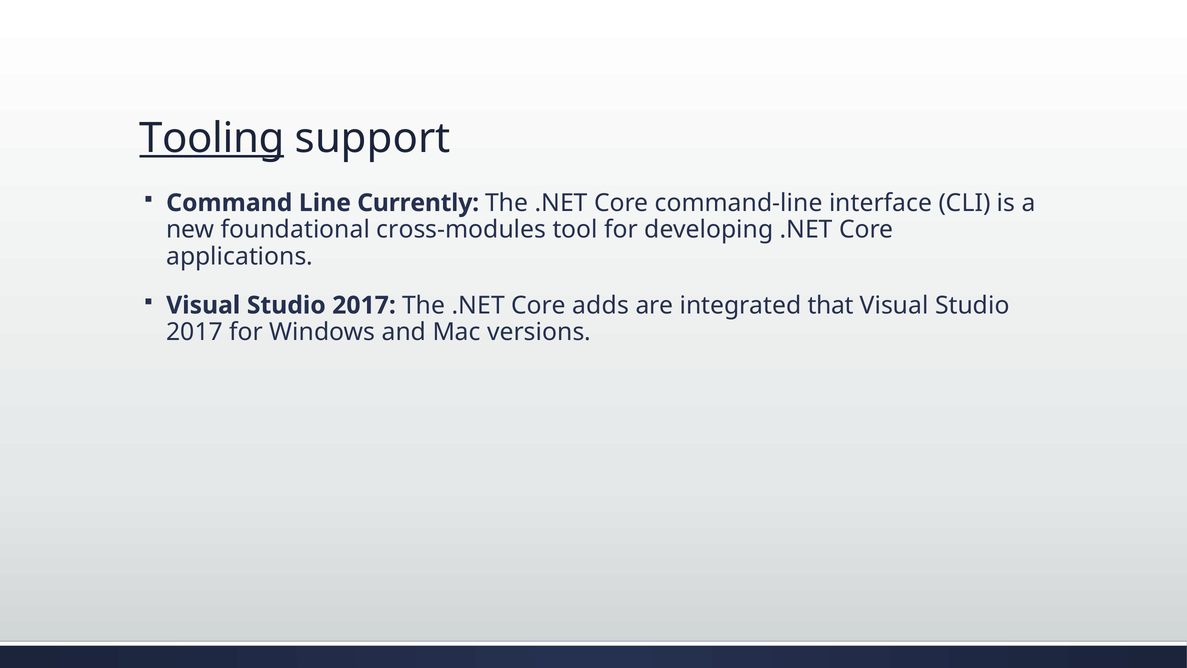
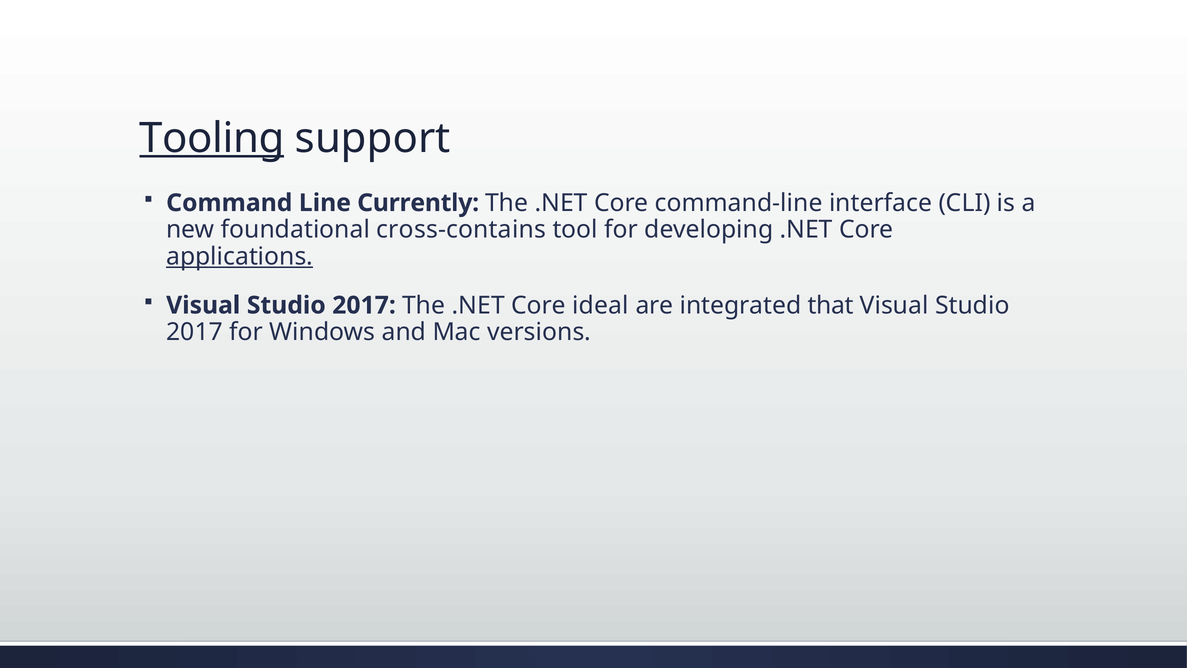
cross-modules: cross-modules -> cross-contains
applications underline: none -> present
adds: adds -> ideal
